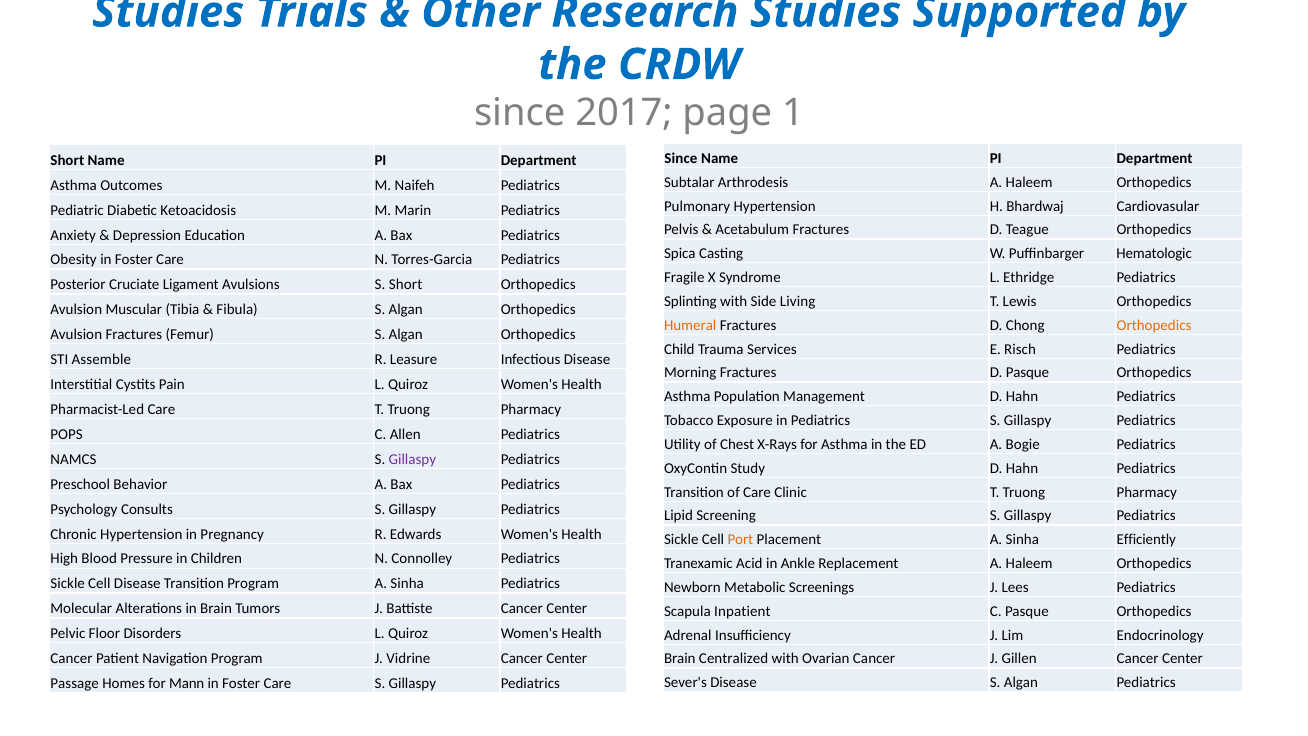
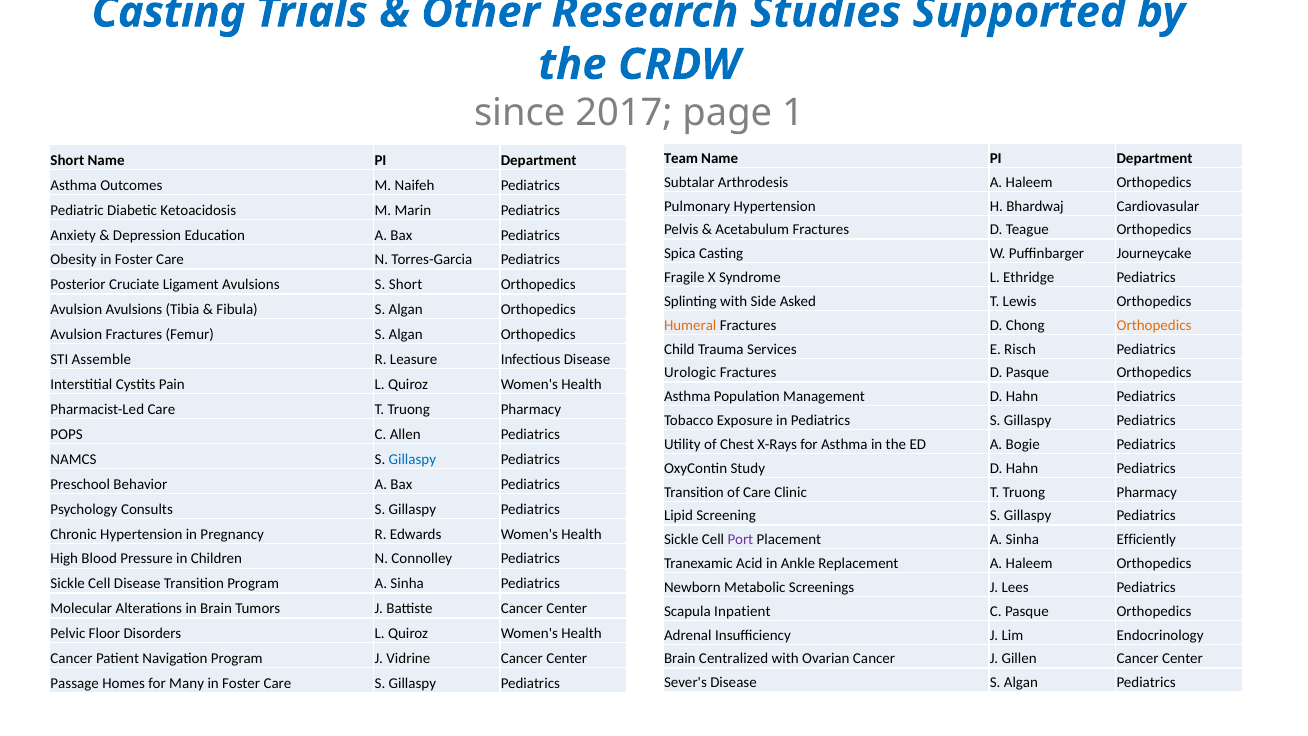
Studies at (168, 12): Studies -> Casting
Since at (681, 158): Since -> Team
Hematologic: Hematologic -> Journeycake
Living: Living -> Asked
Avulsion Muscular: Muscular -> Avulsions
Morning: Morning -> Urologic
Gillaspy at (412, 459) colour: purple -> blue
Port colour: orange -> purple
Mann: Mann -> Many
